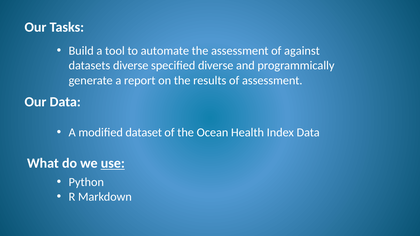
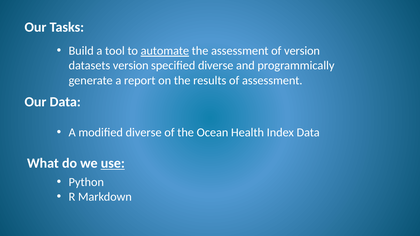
automate underline: none -> present
of against: against -> version
datasets diverse: diverse -> version
modified dataset: dataset -> diverse
